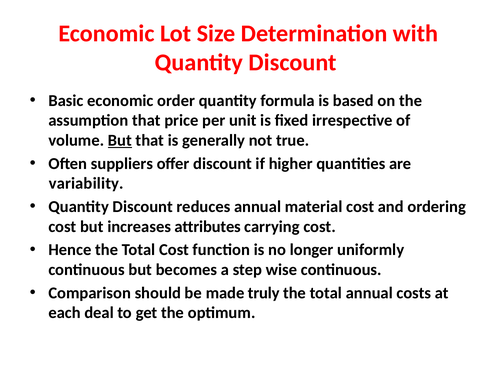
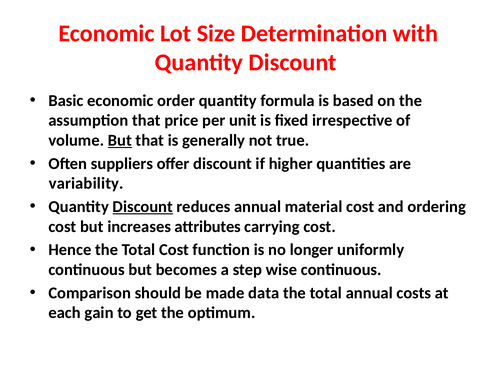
Discount at (143, 207) underline: none -> present
truly: truly -> data
deal: deal -> gain
